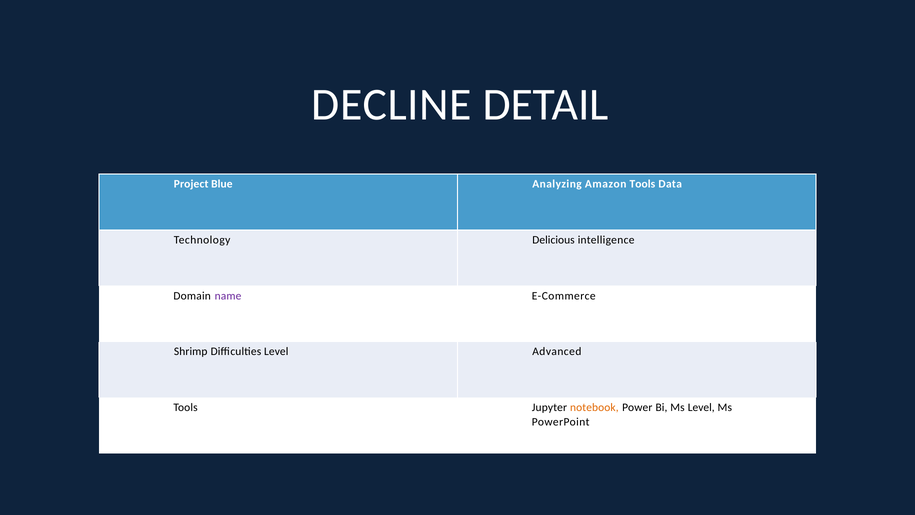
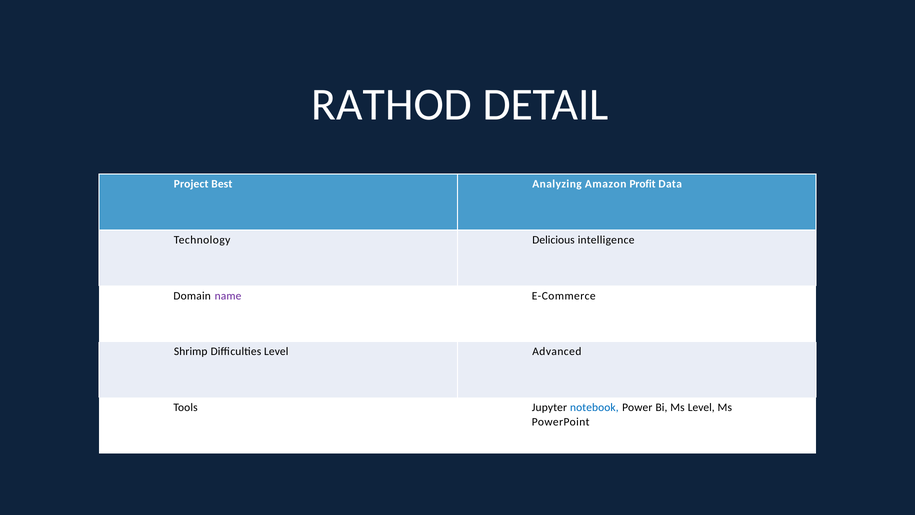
DECLINE: DECLINE -> RATHOD
Blue: Blue -> Best
Amazon Tools: Tools -> Profit
notebook colour: orange -> blue
